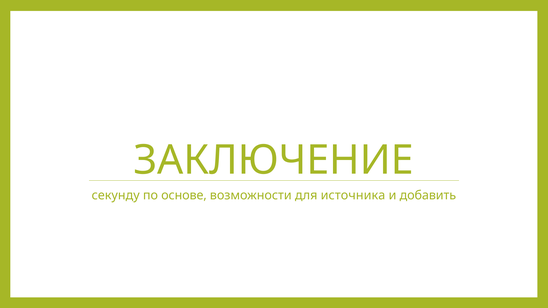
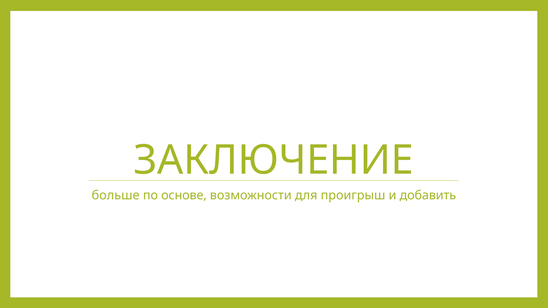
секунду: секунду -> больше
источника: источника -> проигрыш
